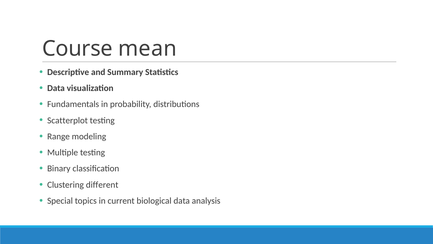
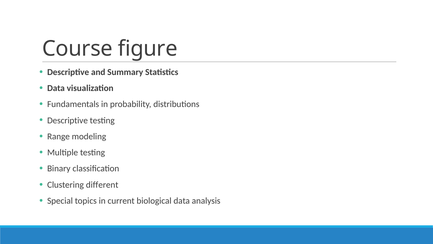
mean: mean -> figure
Scatterplot at (67, 120): Scatterplot -> Descriptive
